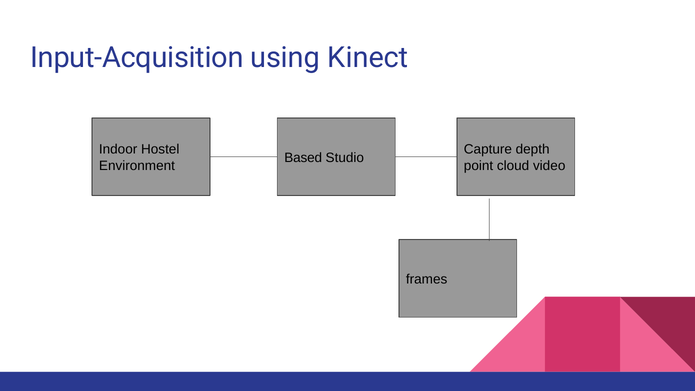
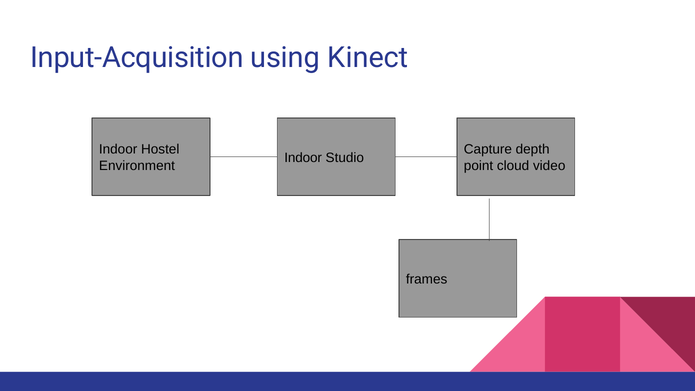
Based at (303, 158): Based -> Indoor
